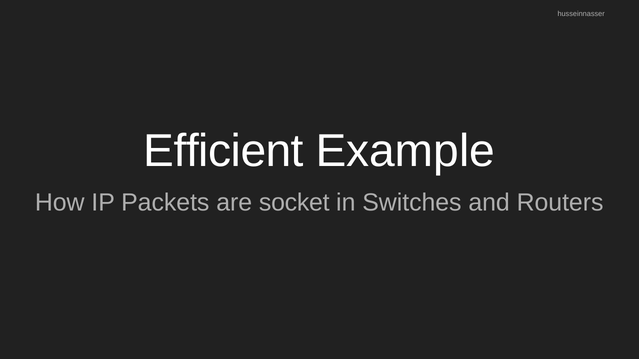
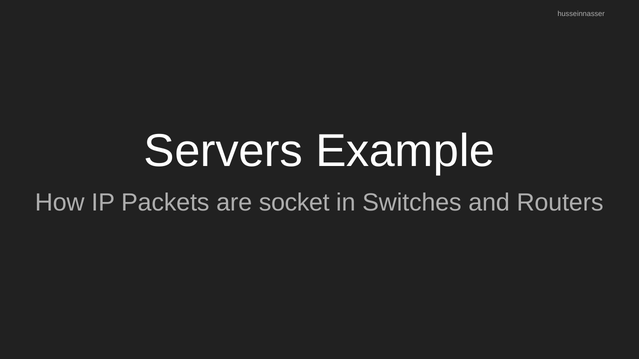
Efficient: Efficient -> Servers
